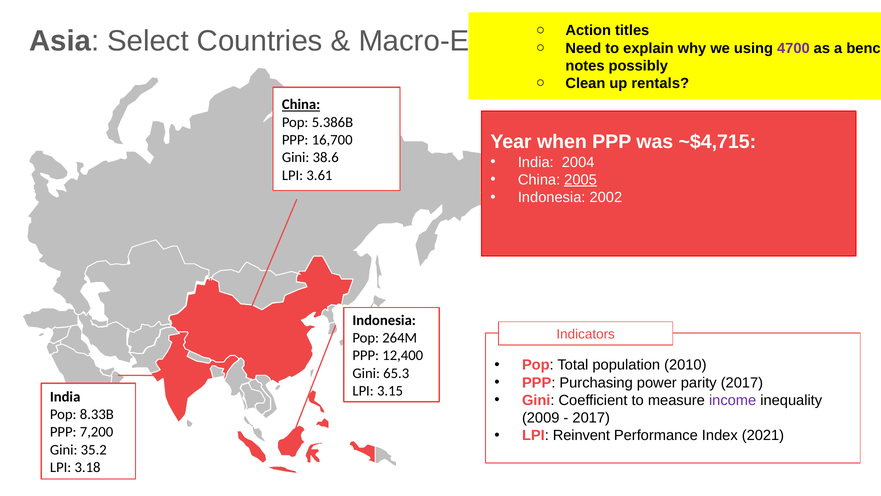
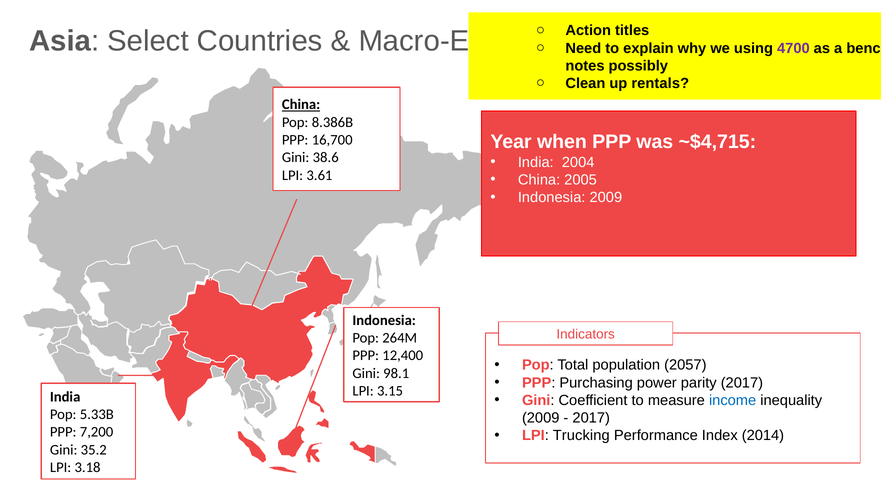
5.386B: 5.386B -> 8.386B
2005 underline: present -> none
Indonesia 2002: 2002 -> 2009
2010: 2010 -> 2057
65.3: 65.3 -> 98.1
income colour: purple -> blue
8.33B: 8.33B -> 5.33B
Reinvent: Reinvent -> Trucking
2021: 2021 -> 2014
